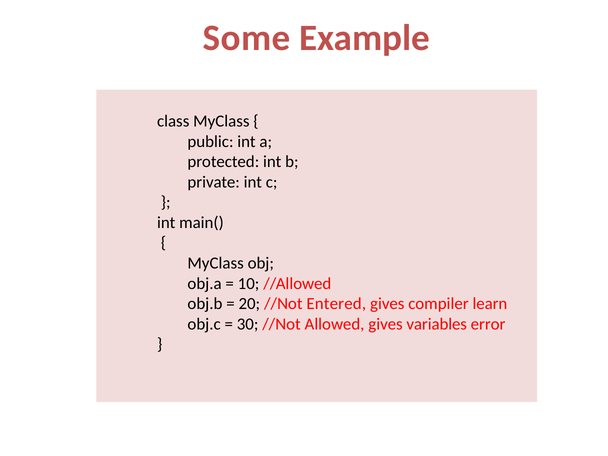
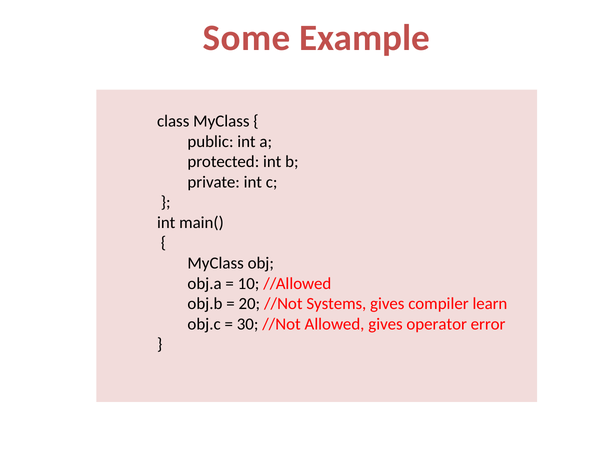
Entered: Entered -> Systems
variables: variables -> operator
